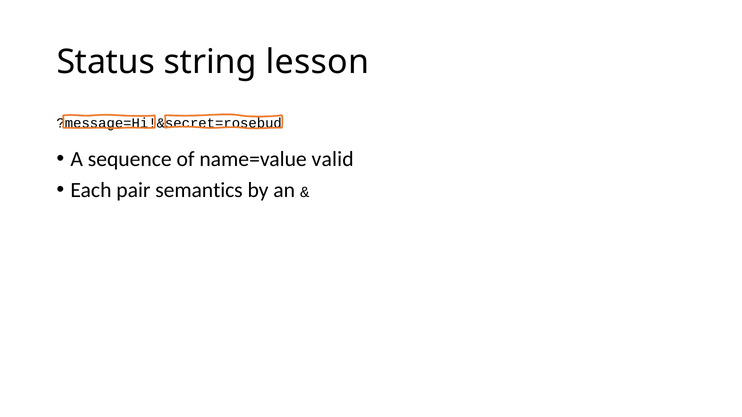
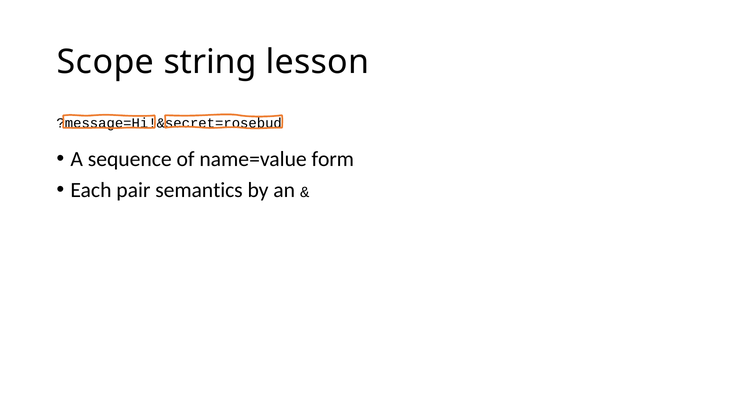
Status: Status -> Scope
valid: valid -> form
